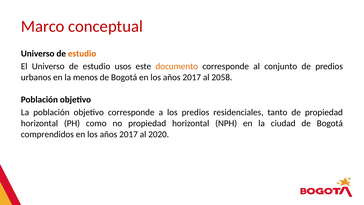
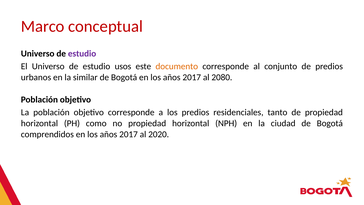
estudio at (82, 54) colour: orange -> purple
menos: menos -> similar
2058: 2058 -> 2080
